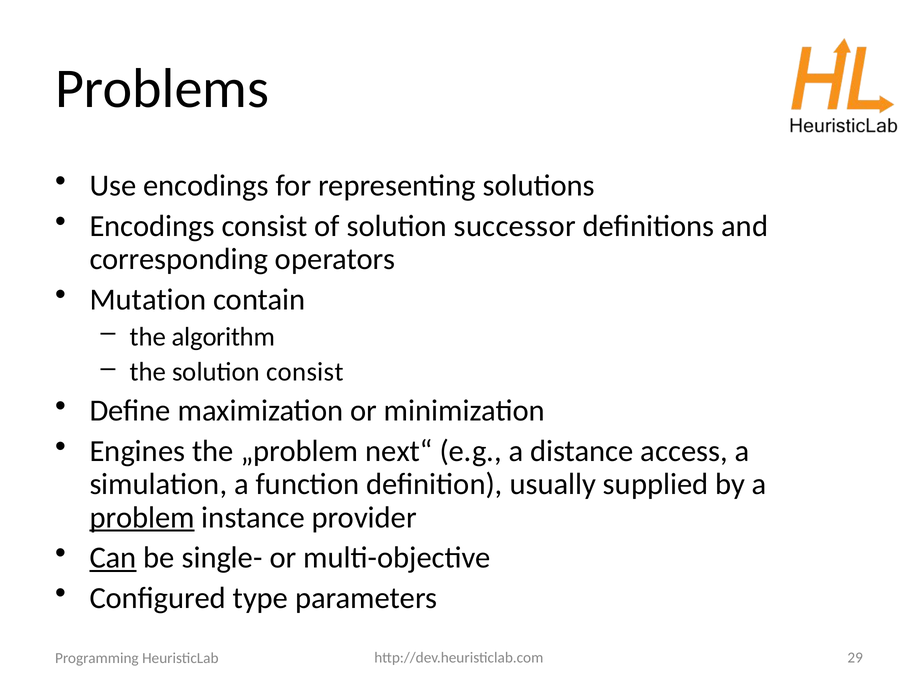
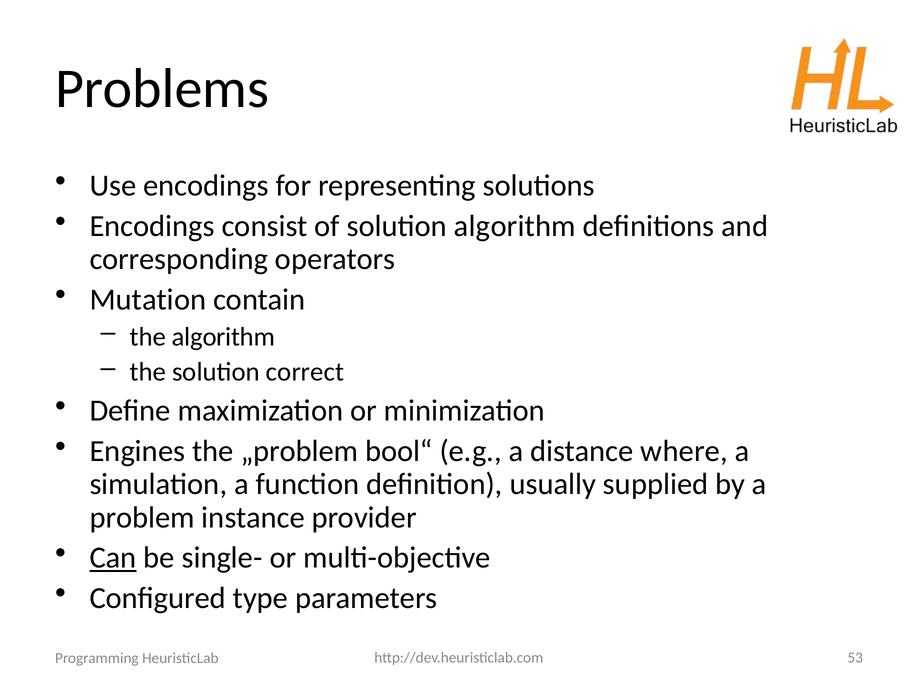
solution successor: successor -> algorithm
solution consist: consist -> correct
next“: next“ -> bool“
access: access -> where
problem underline: present -> none
29: 29 -> 53
